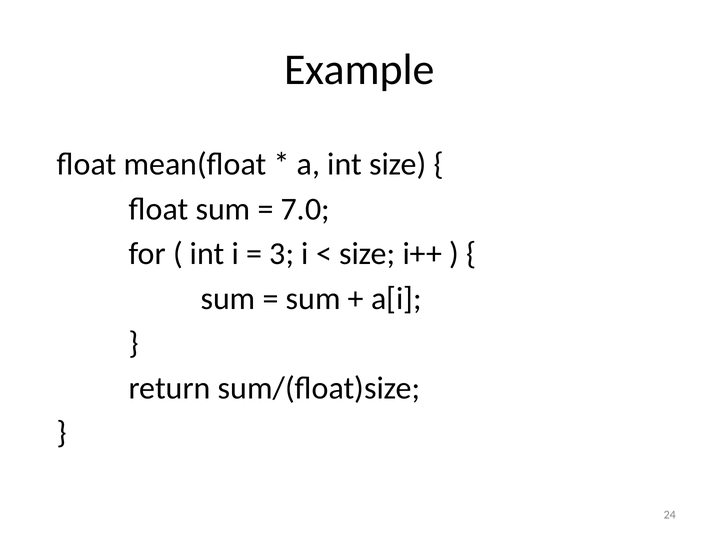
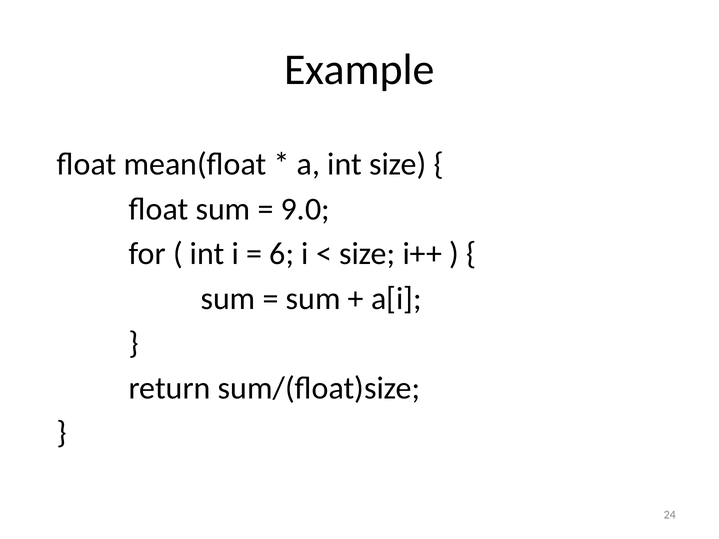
7.0: 7.0 -> 9.0
3: 3 -> 6
